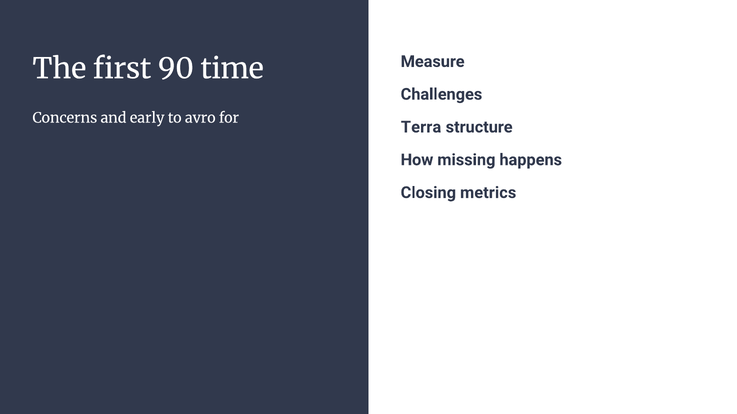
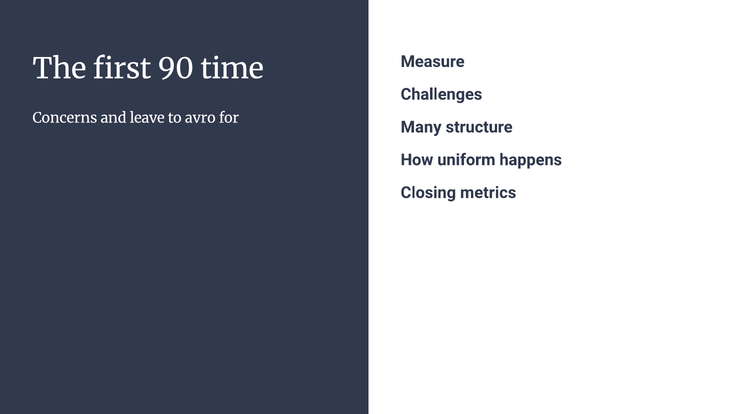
early: early -> leave
Terra: Terra -> Many
missing: missing -> uniform
